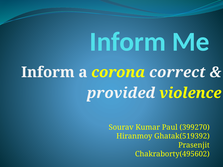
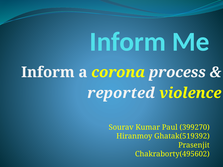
correct: correct -> process
provided: provided -> reported
